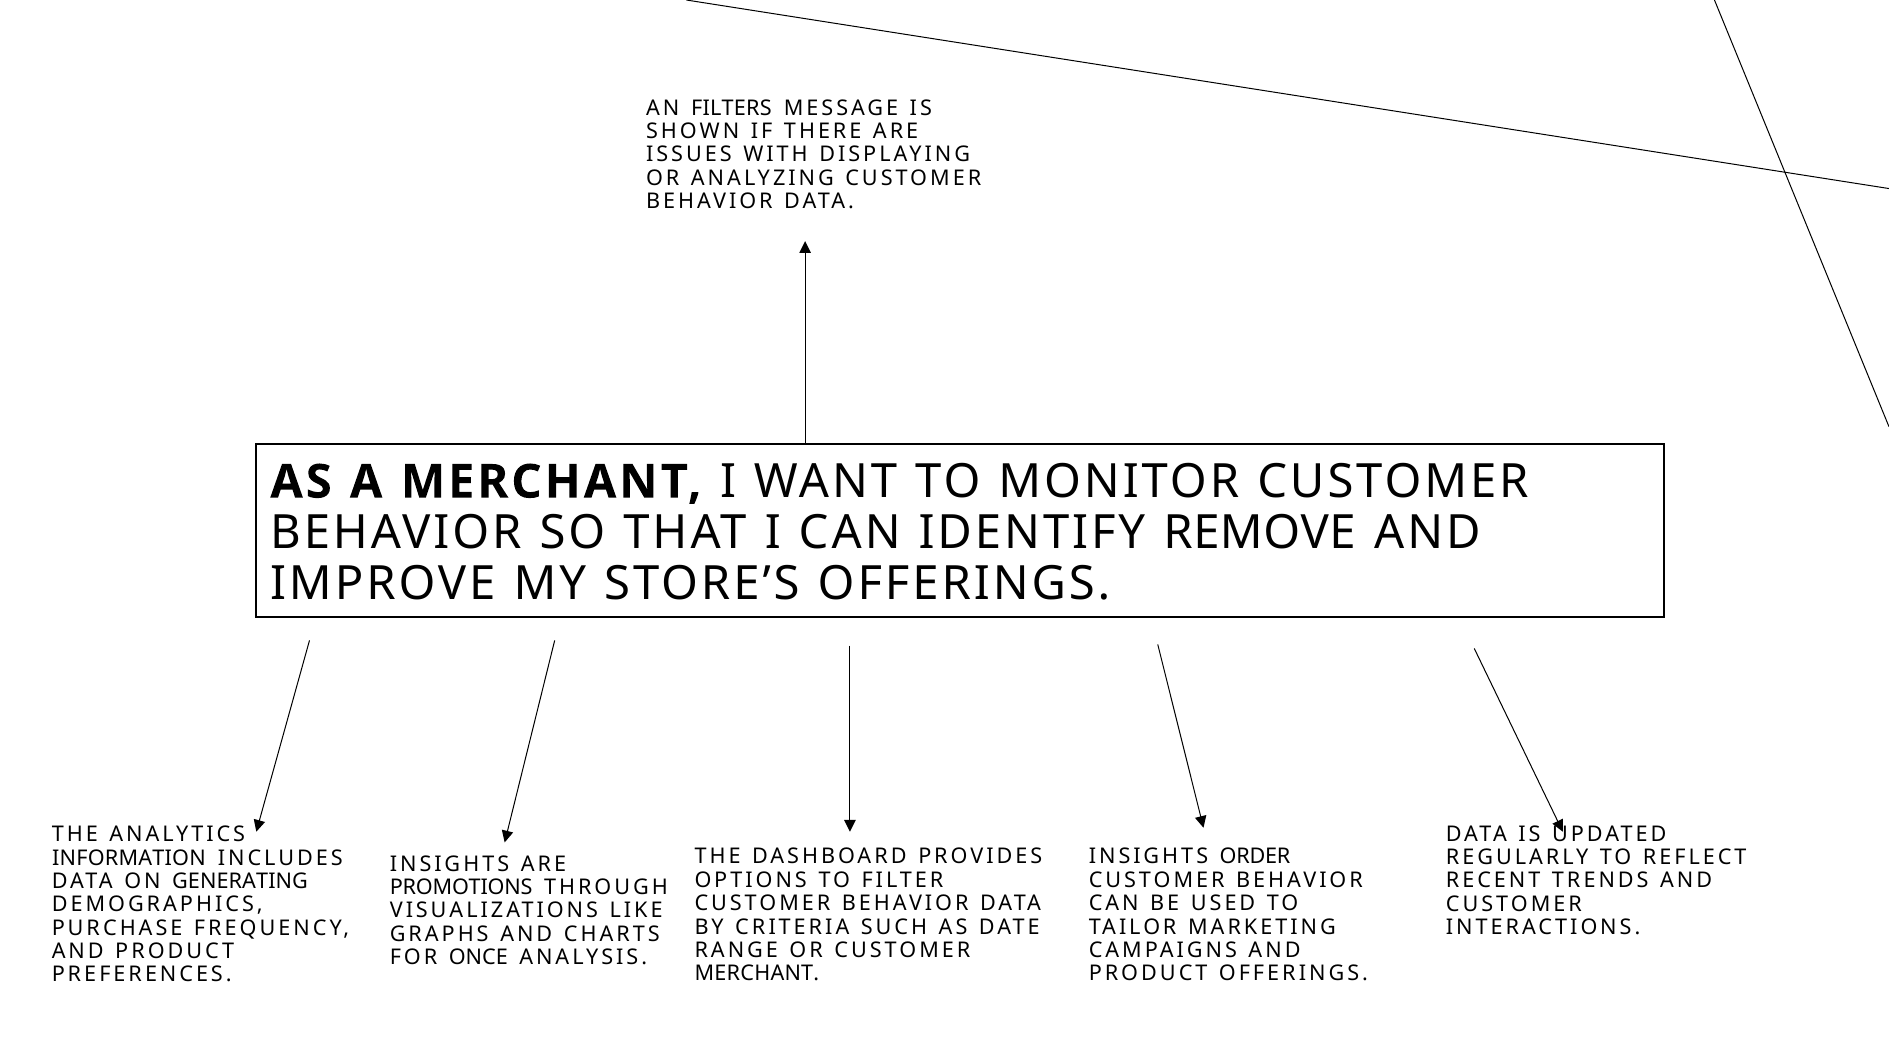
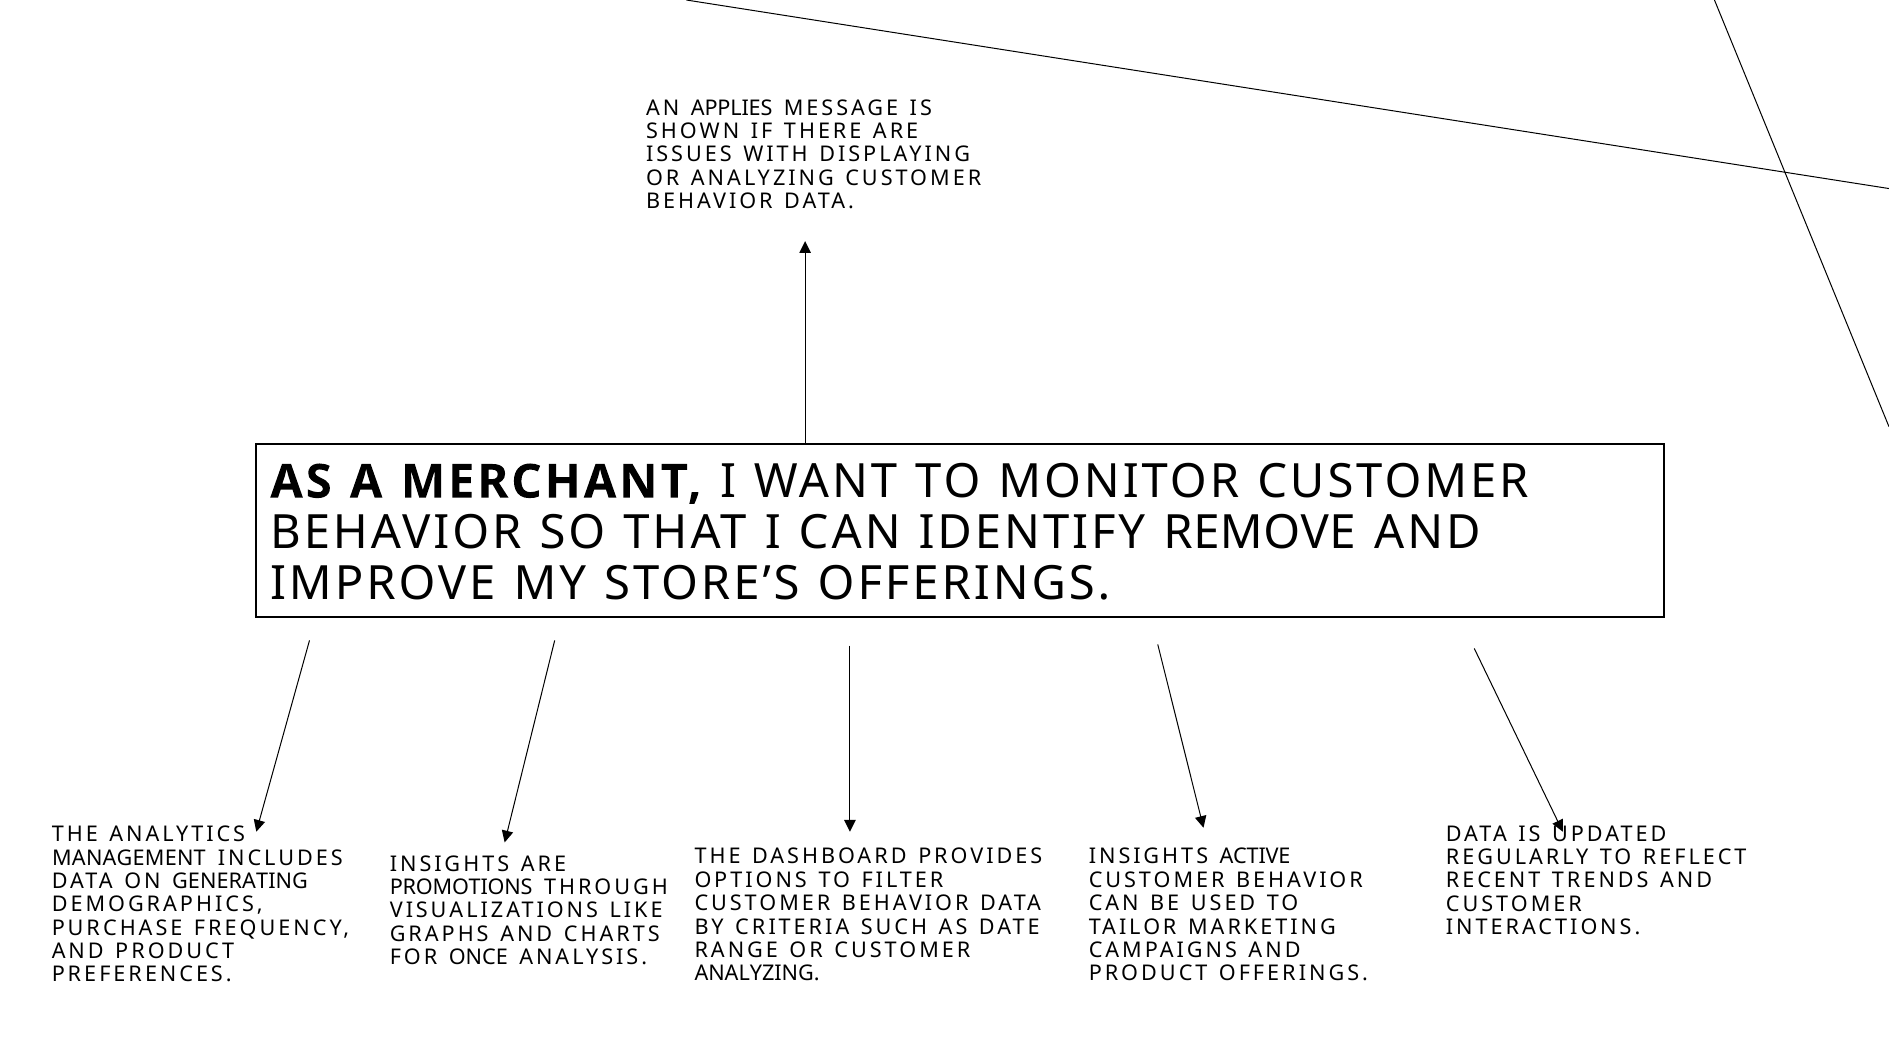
FILTERS: FILTERS -> APPLIES
ORDER: ORDER -> ACTIVE
INFORMATION: INFORMATION -> MANAGEMENT
MERCHANT at (757, 974): MERCHANT -> ANALYZING
